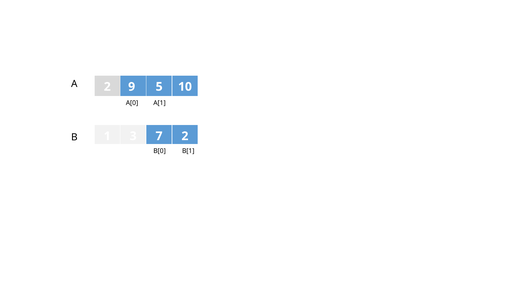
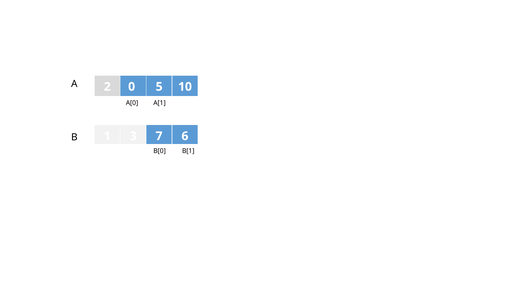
9: 9 -> 0
7 2: 2 -> 6
